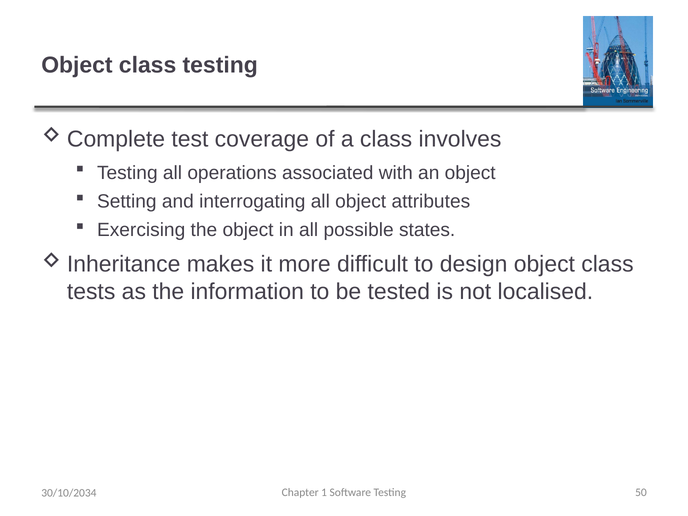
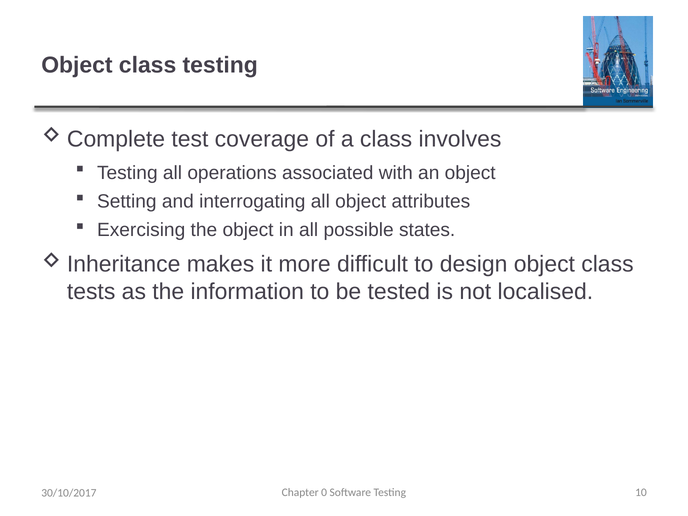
1: 1 -> 0
50: 50 -> 10
30/10/2034: 30/10/2034 -> 30/10/2017
